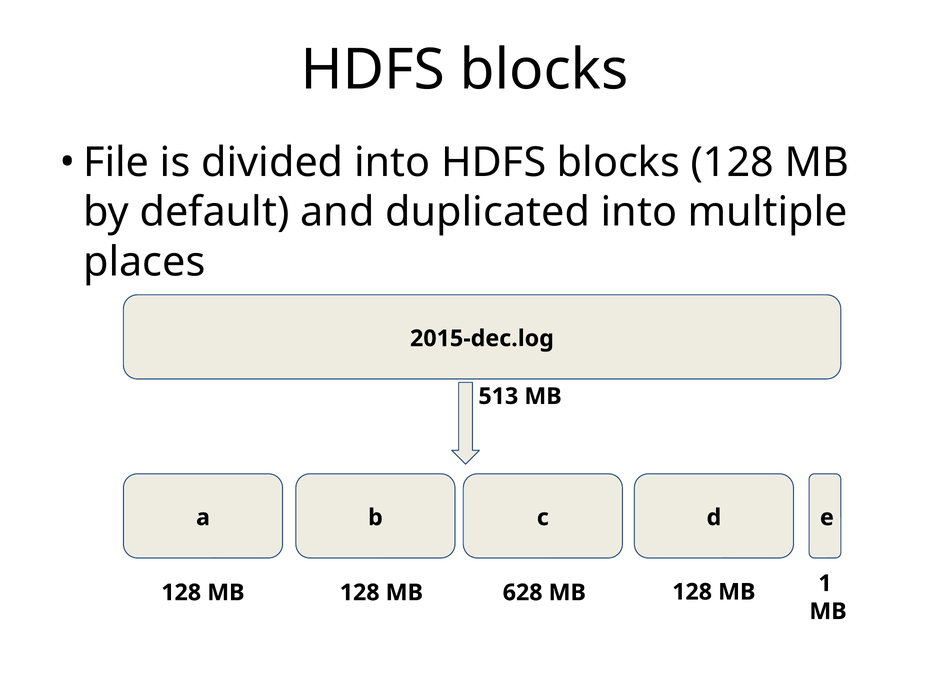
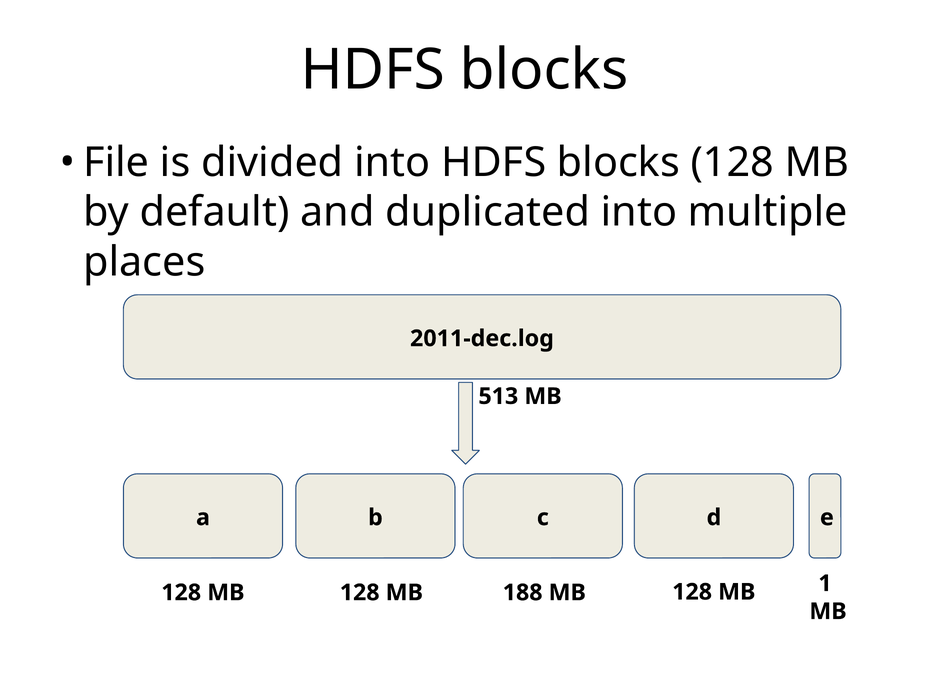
2015-dec.log: 2015-dec.log -> 2011-dec.log
628: 628 -> 188
